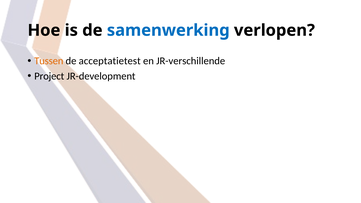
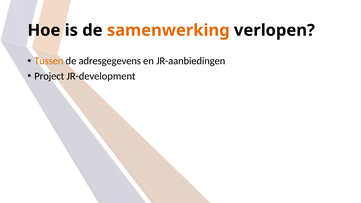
samenwerking colour: blue -> orange
acceptatietest: acceptatietest -> adresgegevens
JR-verschillende: JR-verschillende -> JR-aanbiedingen
